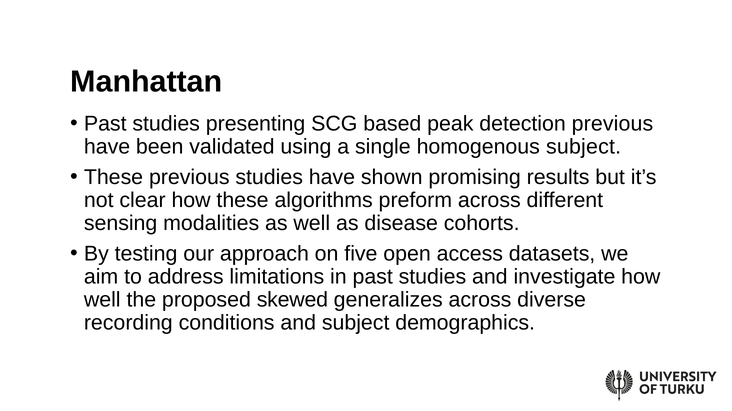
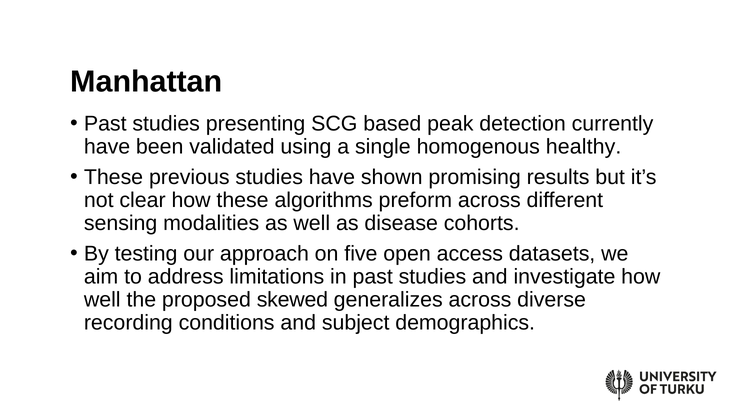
detection previous: previous -> currently
homogenous subject: subject -> healthy
